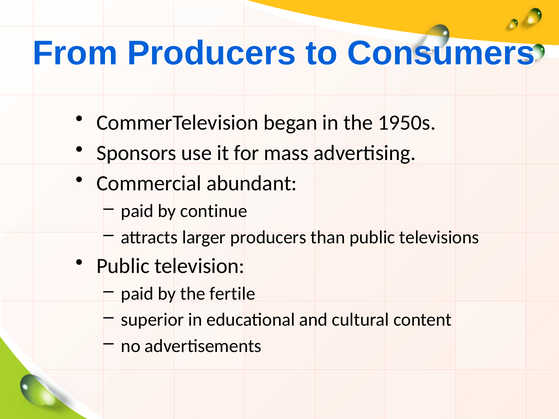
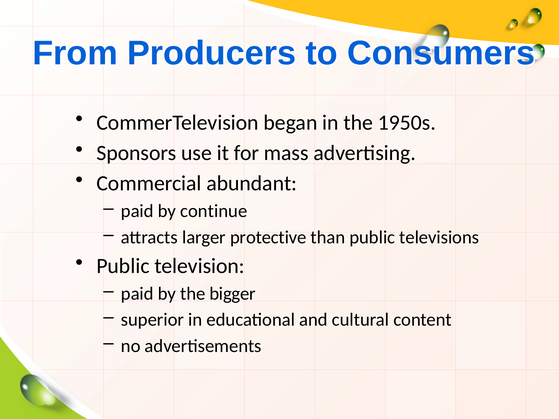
larger producers: producers -> protective
fertile: fertile -> bigger
